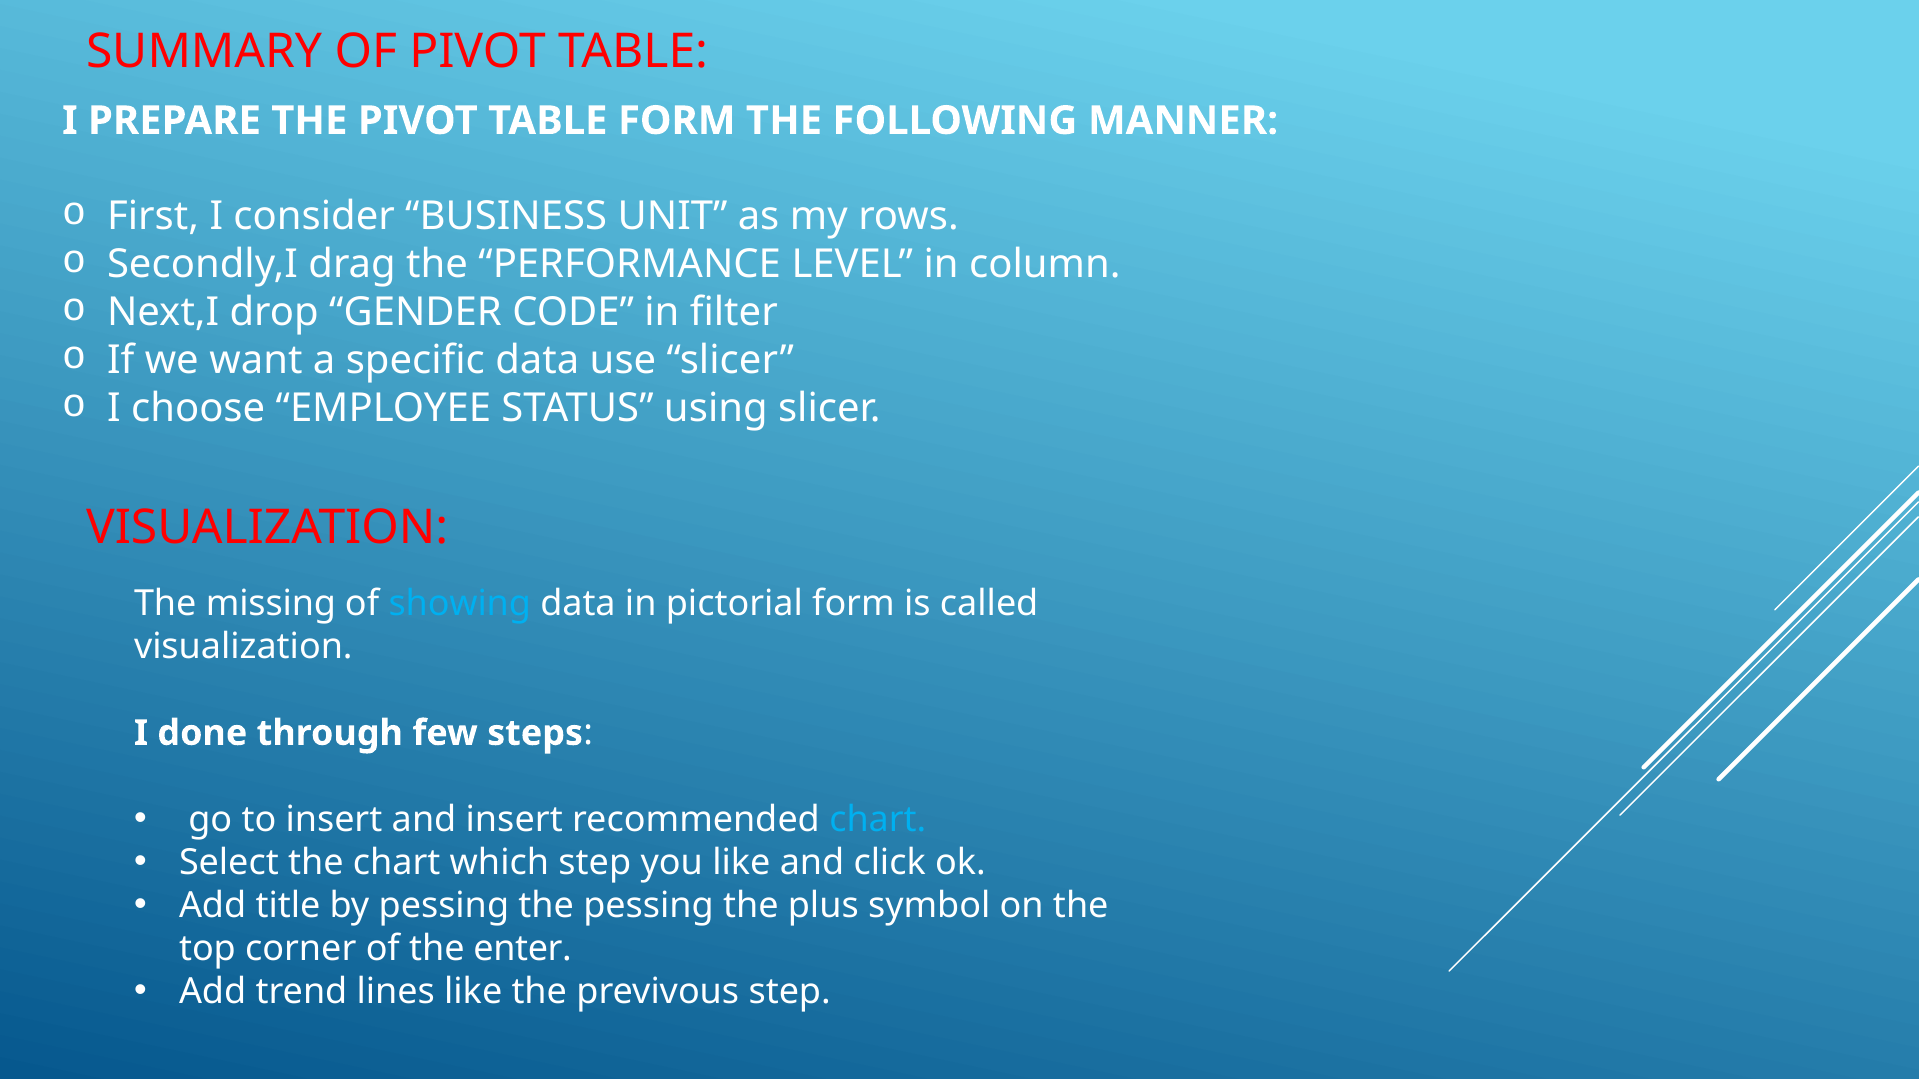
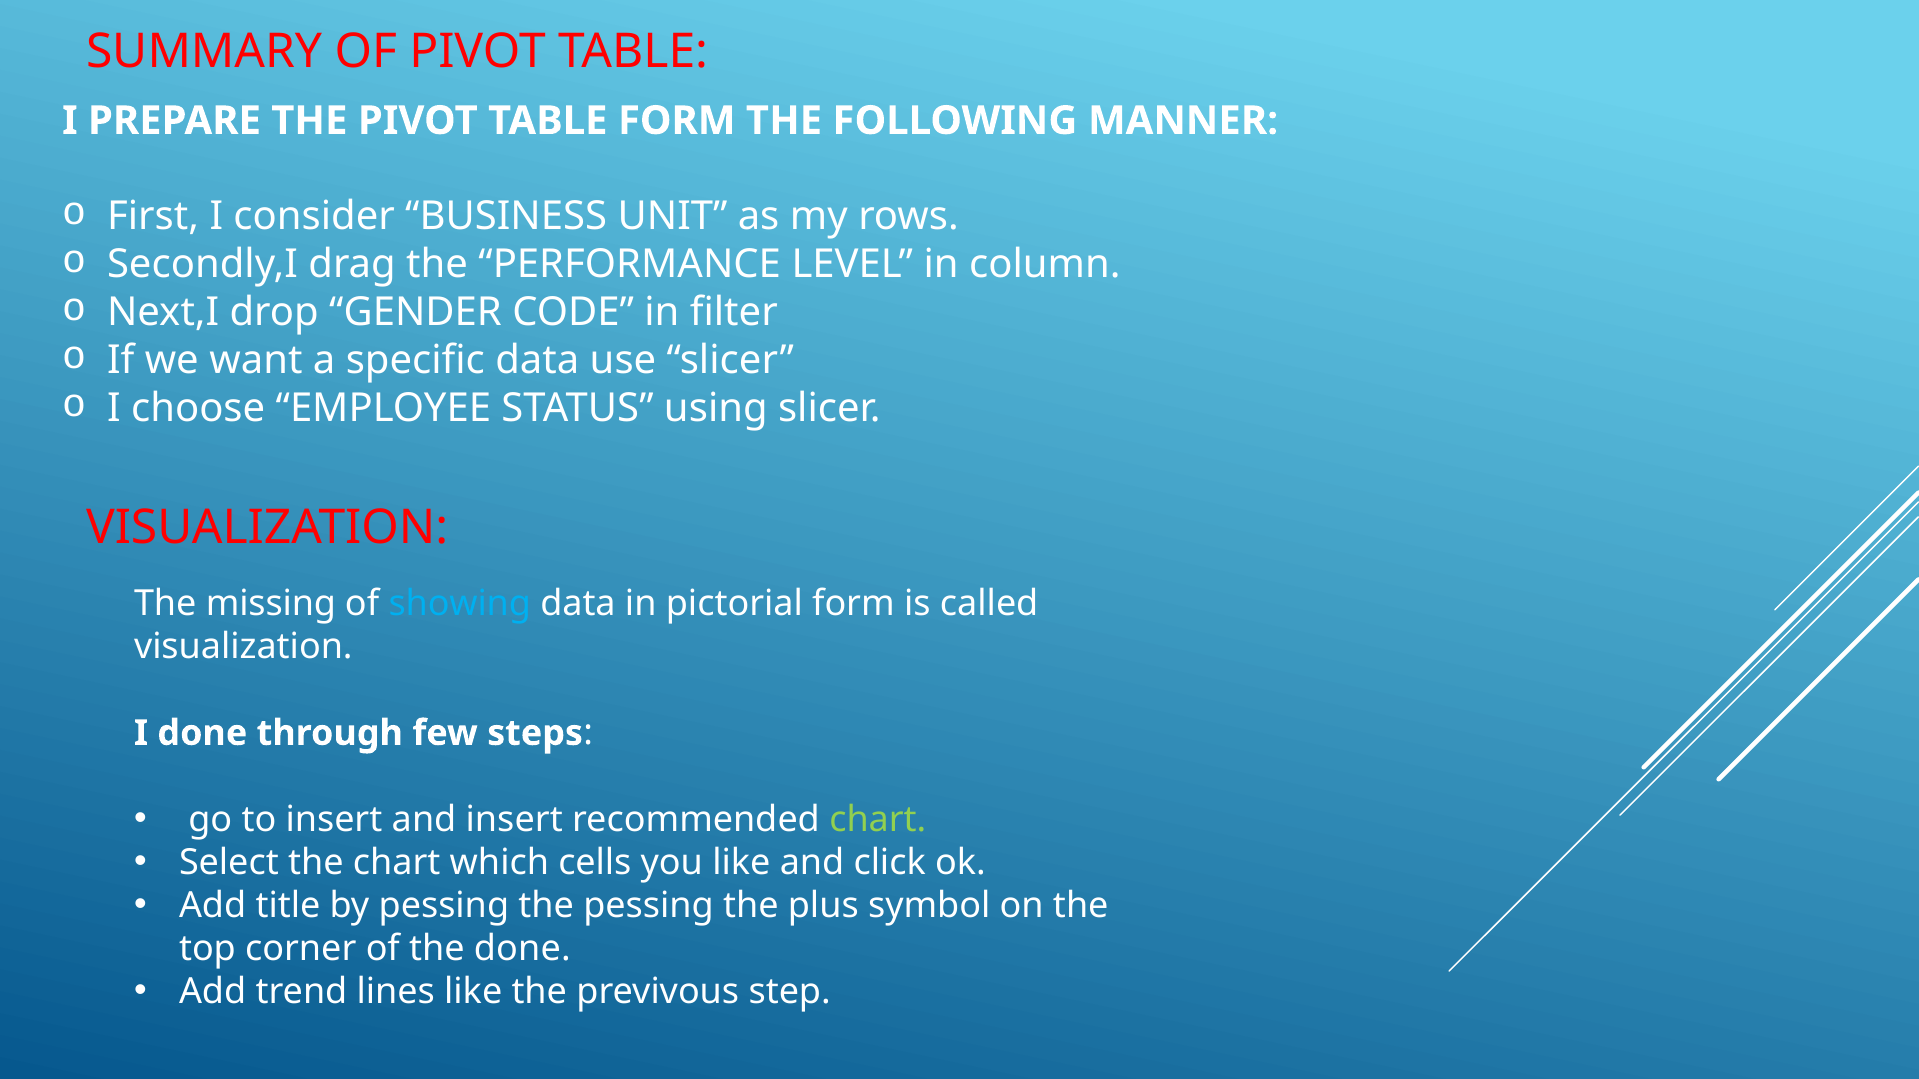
chart at (878, 820) colour: light blue -> light green
which step: step -> cells
the enter: enter -> done
